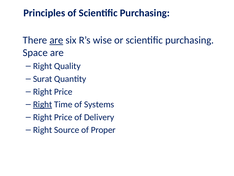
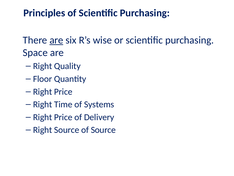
Surat: Surat -> Floor
Right at (43, 104) underline: present -> none
of Proper: Proper -> Source
